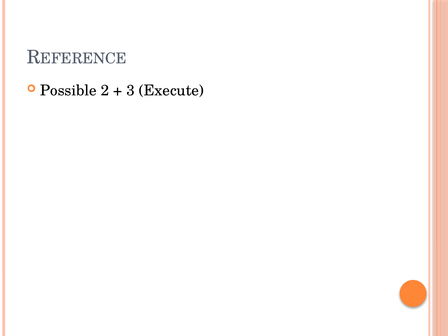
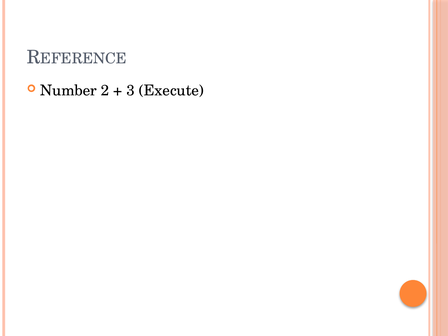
Possible: Possible -> Number
